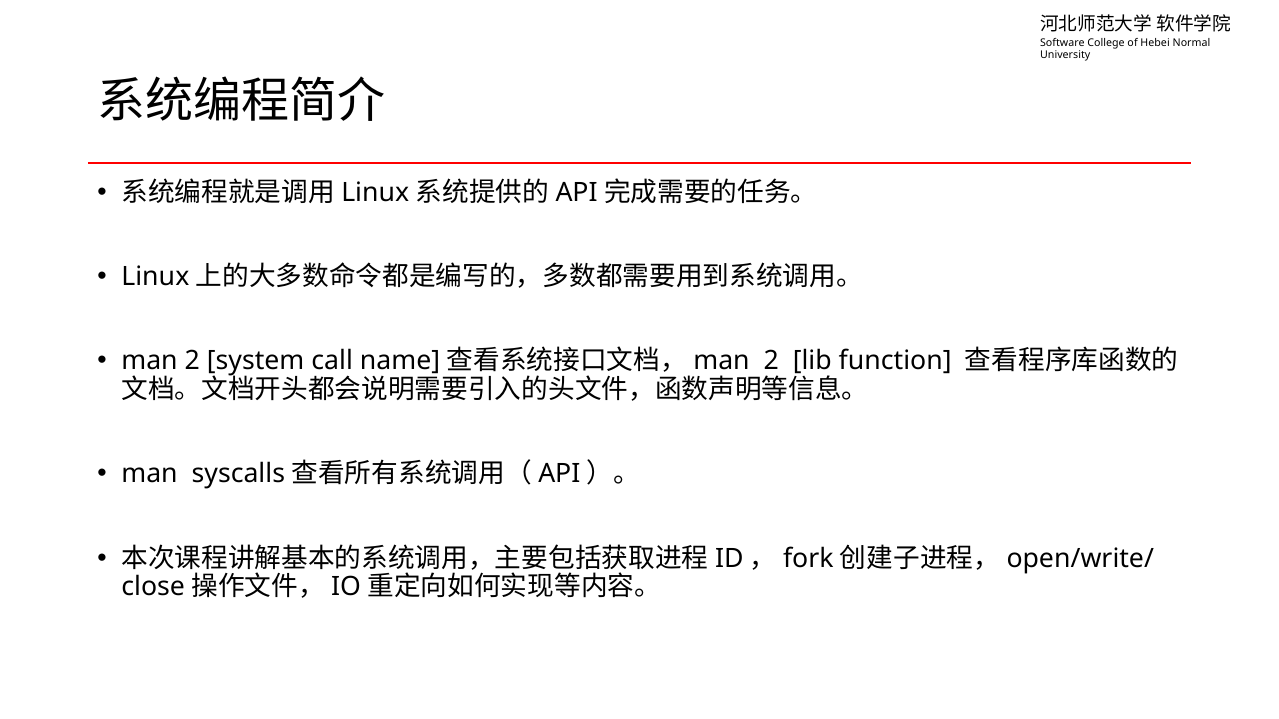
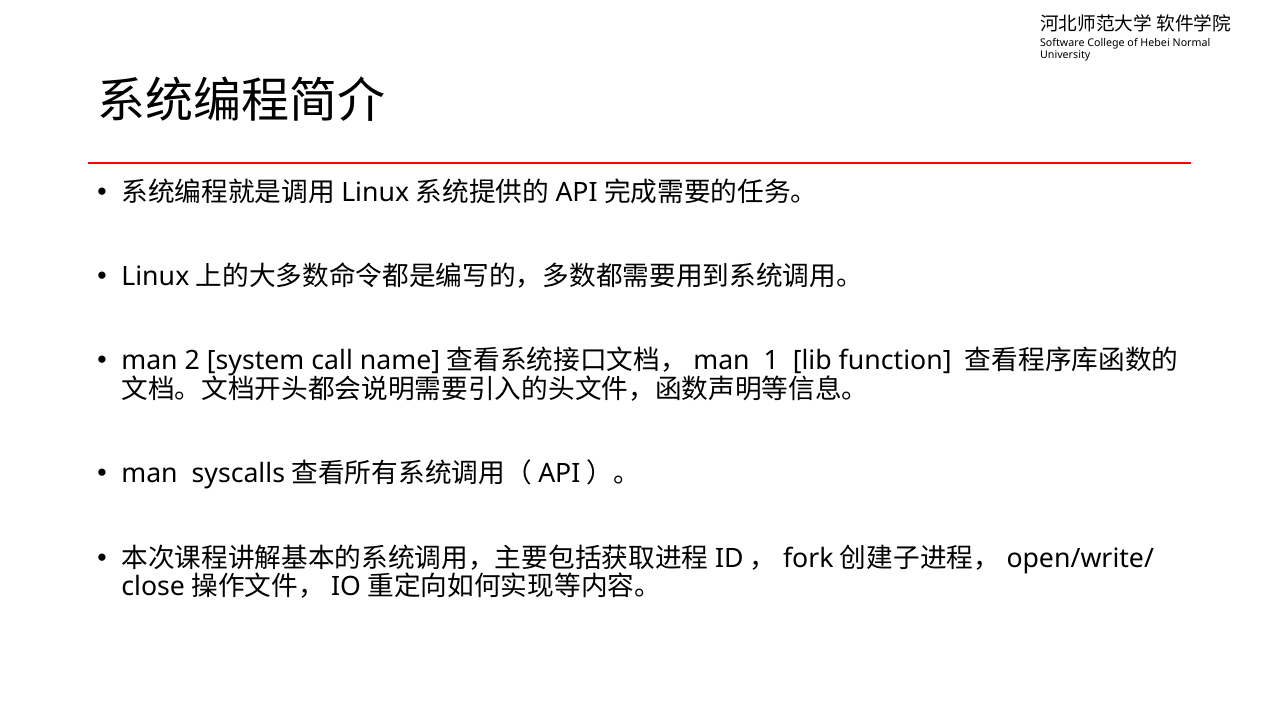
2 at (771, 361): 2 -> 1
